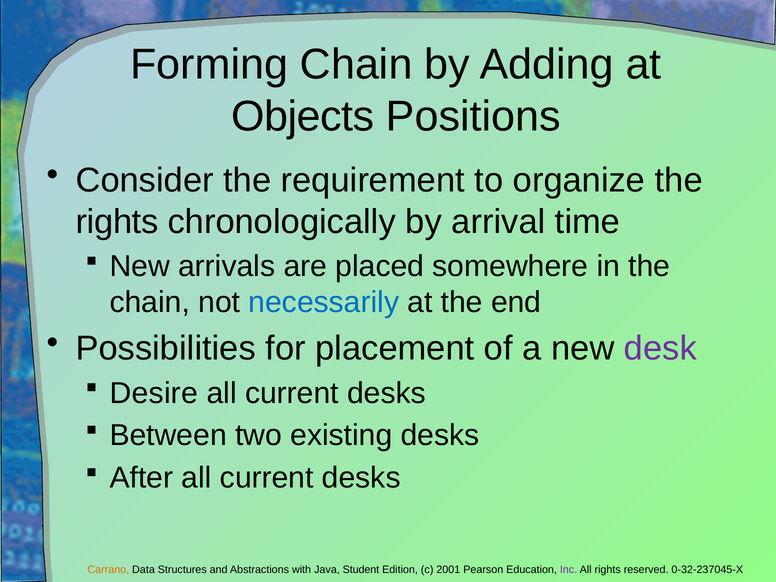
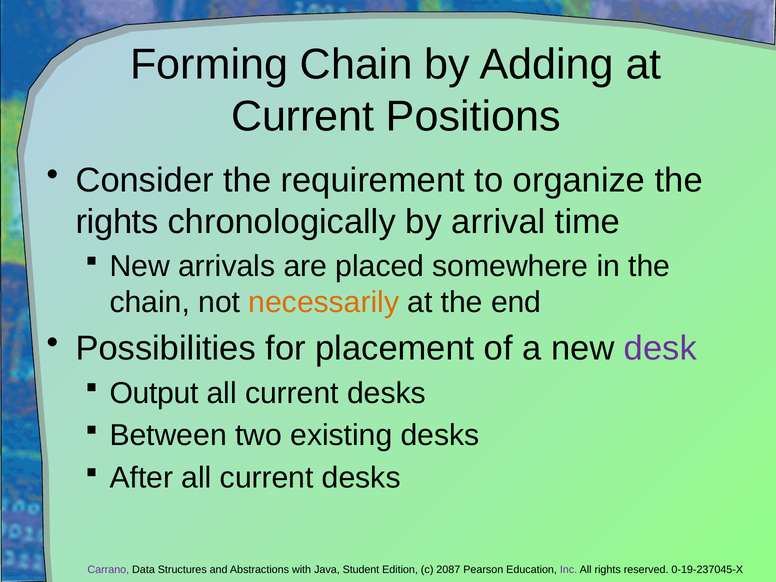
Objects at (303, 116): Objects -> Current
necessarily colour: blue -> orange
Desire: Desire -> Output
Carrano colour: orange -> purple
2001: 2001 -> 2087
0-32-237045-X: 0-32-237045-X -> 0-19-237045-X
